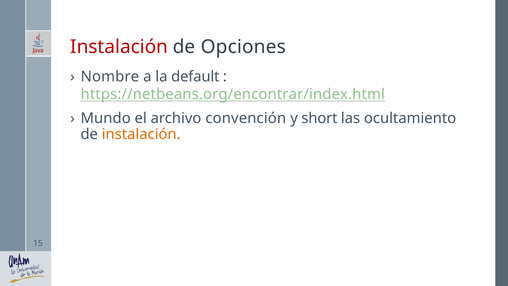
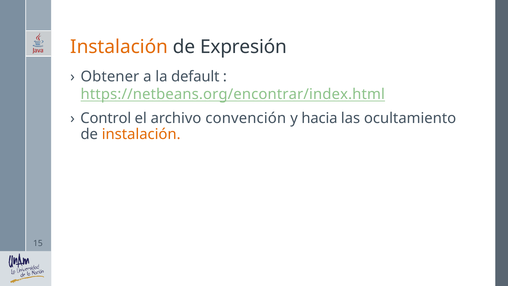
Instalación at (119, 47) colour: red -> orange
Opciones: Opciones -> Expresión
Nombre: Nombre -> Obtener
Mundo: Mundo -> Control
short: short -> hacia
